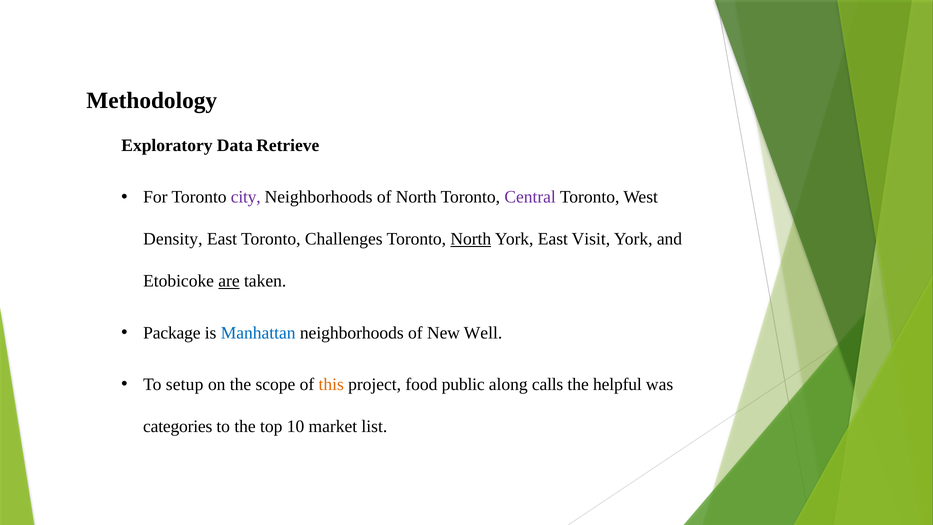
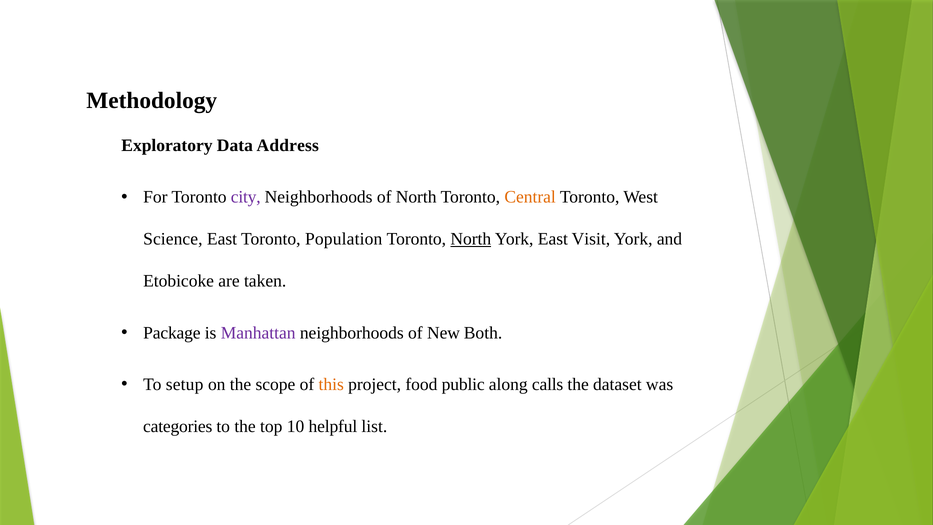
Retrieve: Retrieve -> Address
Central colour: purple -> orange
Density: Density -> Science
Challenges: Challenges -> Population
are underline: present -> none
Manhattan colour: blue -> purple
Well: Well -> Both
helpful: helpful -> dataset
market: market -> helpful
